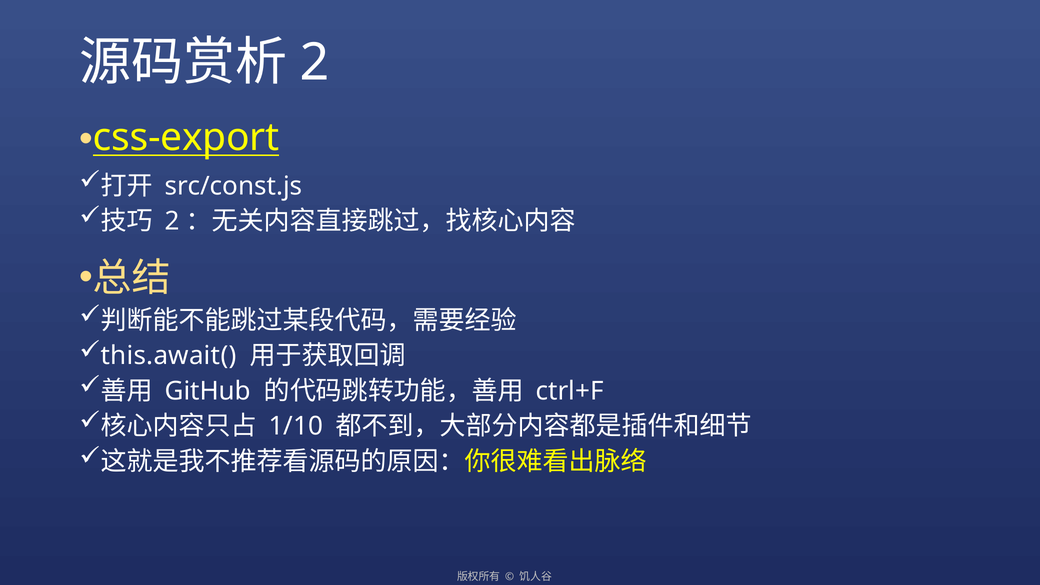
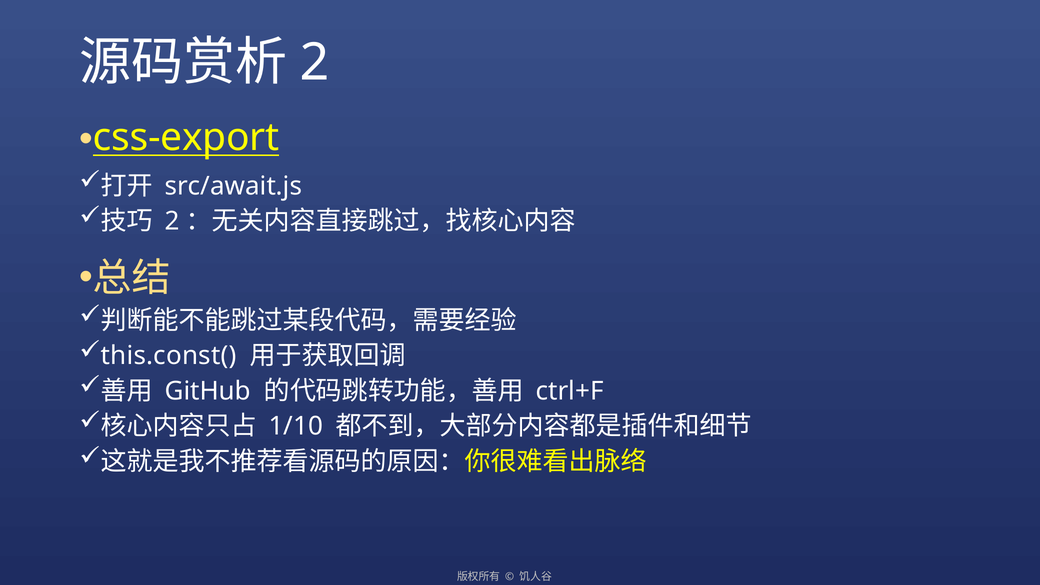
src/const.js: src/const.js -> src/await.js
this.await(: this.await( -> this.const(
